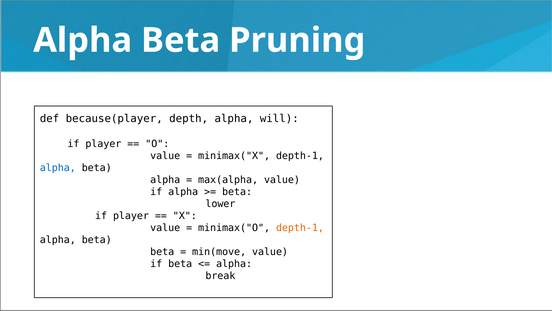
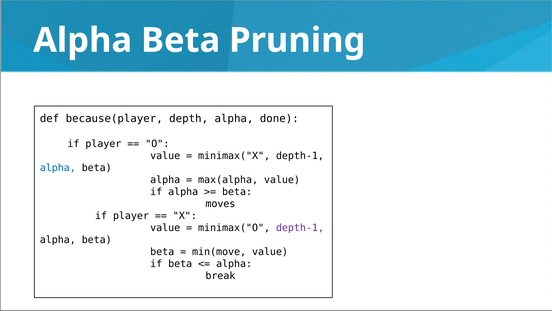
will: will -> done
lower: lower -> moves
depth-1 at (300, 228) colour: orange -> purple
